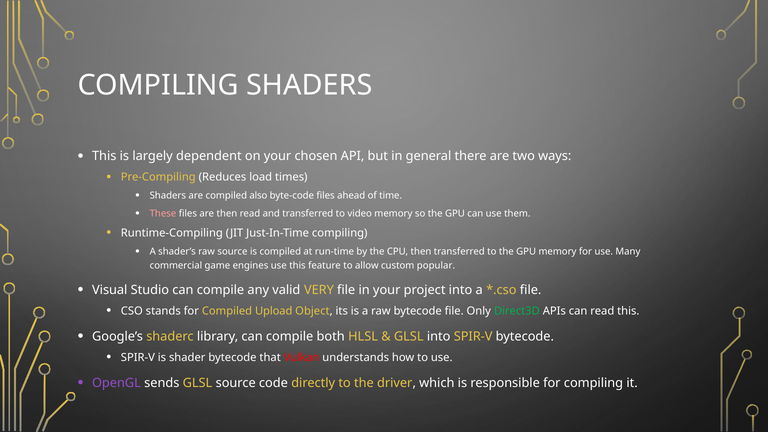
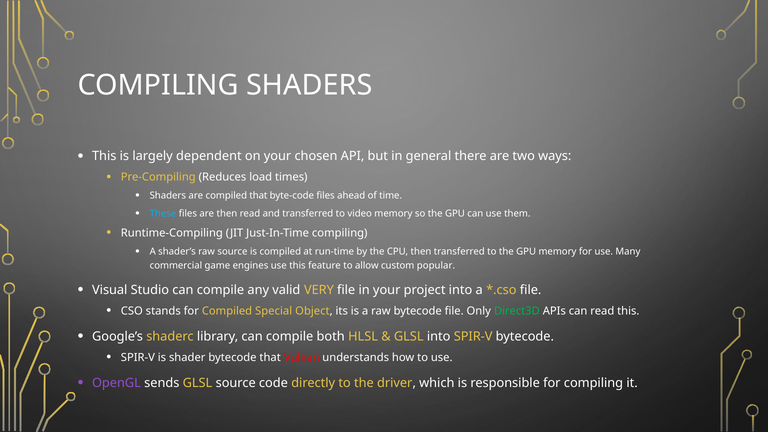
compiled also: also -> that
These colour: pink -> light blue
Upload: Upload -> Special
